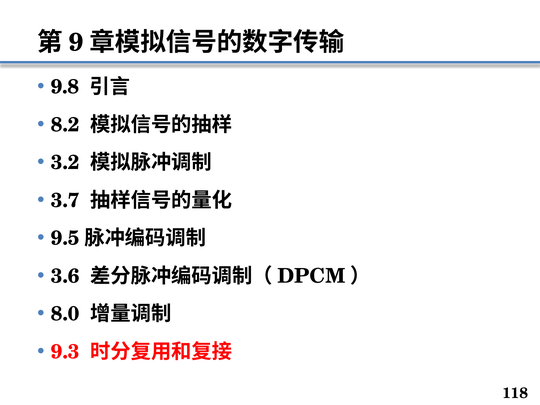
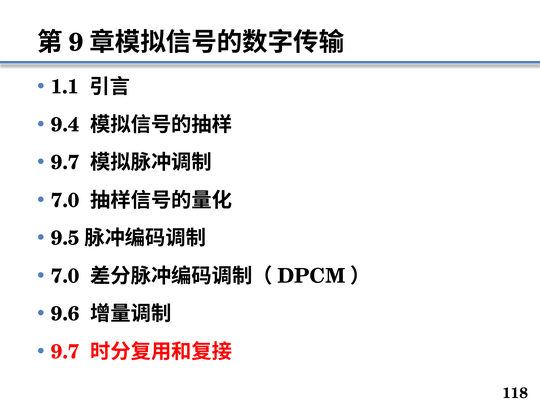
9.8: 9.8 -> 1.1
8.2: 8.2 -> 9.4
3.2 at (65, 163): 3.2 -> 9.7
3.7 at (65, 200): 3.7 -> 7.0
3.6 at (65, 276): 3.6 -> 7.0
8.0: 8.0 -> 9.6
9.3 at (65, 352): 9.3 -> 9.7
